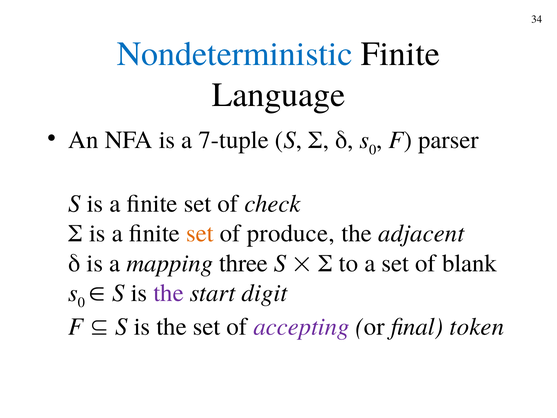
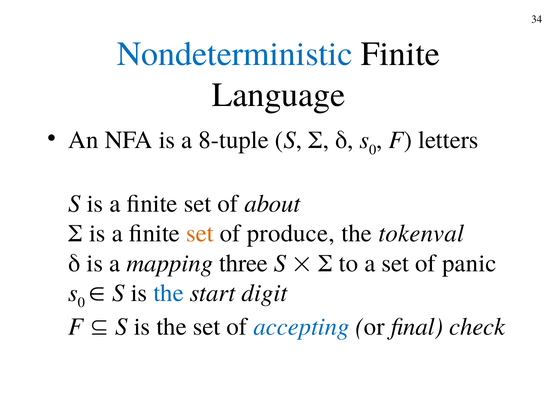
7-tuple: 7-tuple -> 8-tuple
parser: parser -> letters
check: check -> about
adjacent: adjacent -> tokenval
blank: blank -> panic
the at (169, 293) colour: purple -> blue
accepting colour: purple -> blue
token: token -> check
